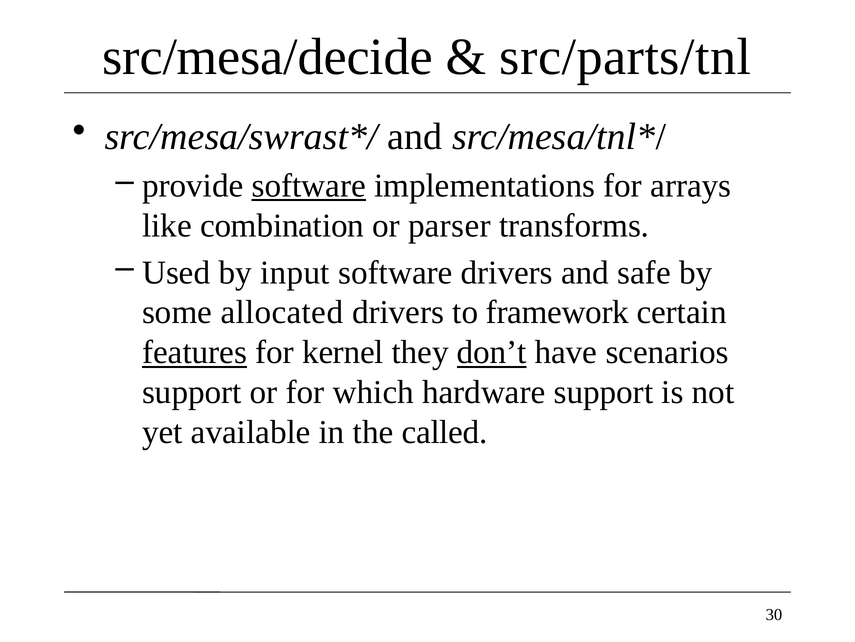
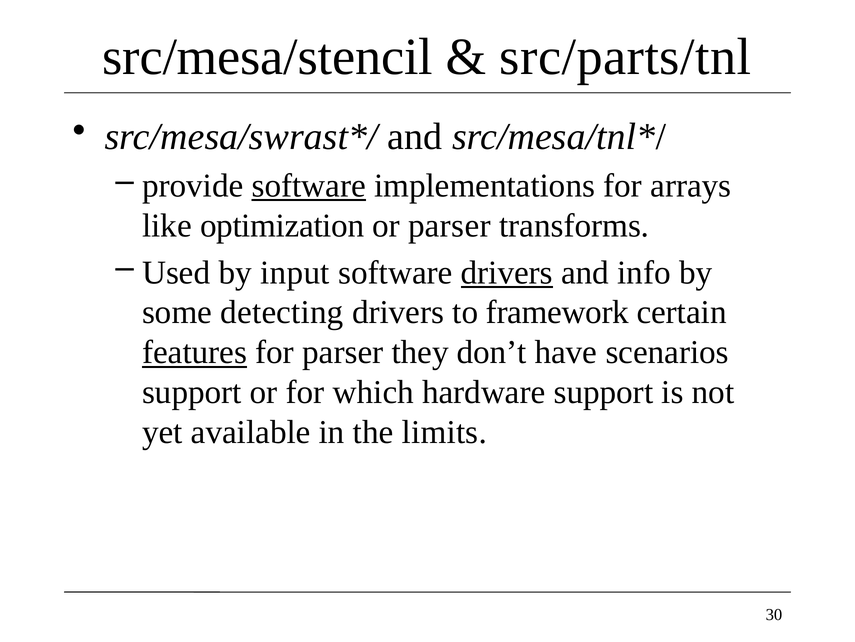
src/mesa/decide: src/mesa/decide -> src/mesa/stencil
combination: combination -> optimization
drivers at (507, 272) underline: none -> present
safe: safe -> info
allocated: allocated -> detecting
for kernel: kernel -> parser
don’t underline: present -> none
called: called -> limits
